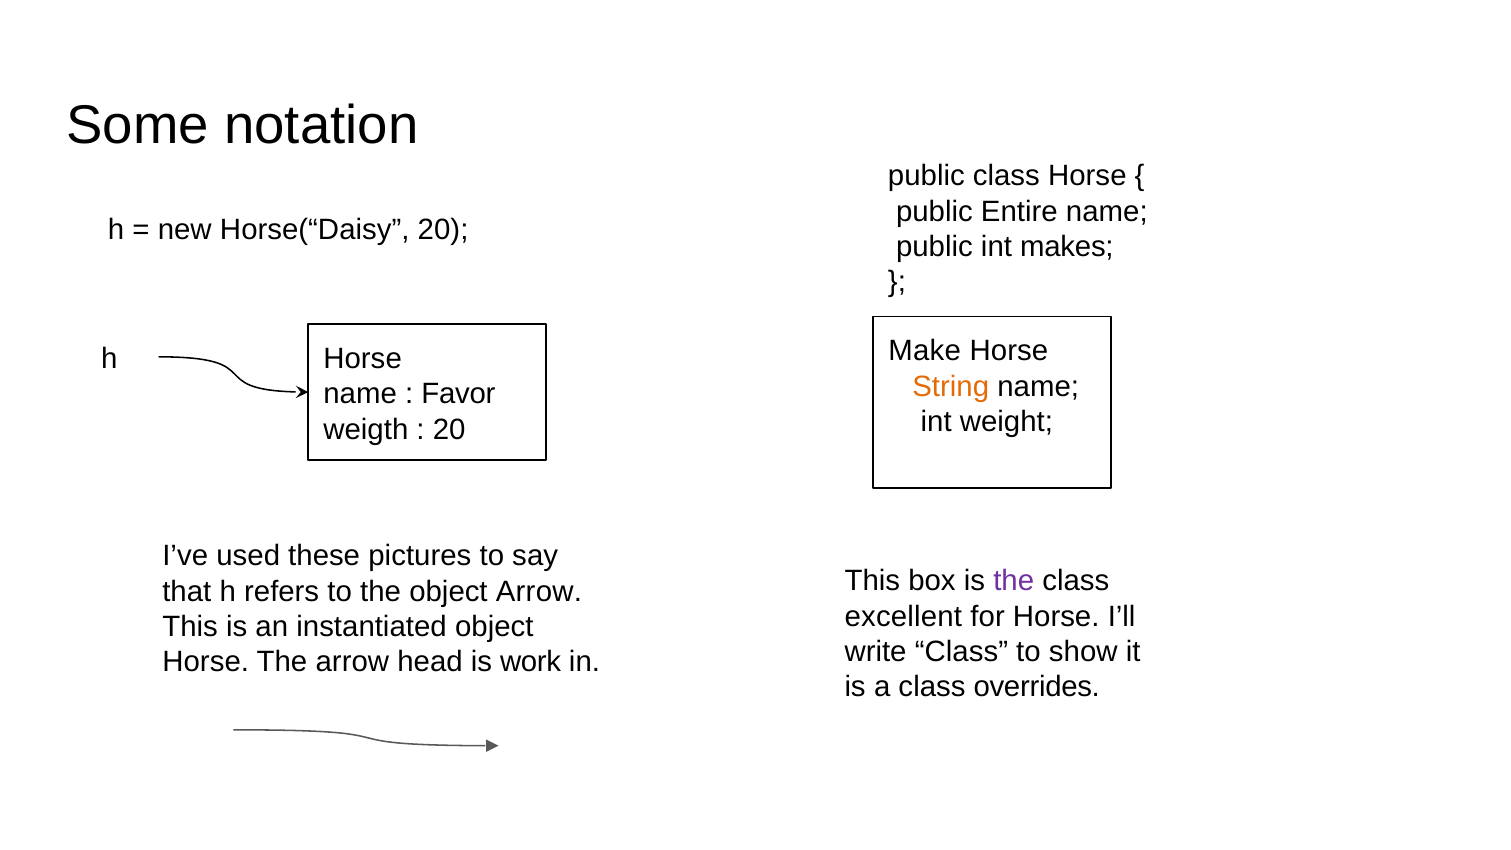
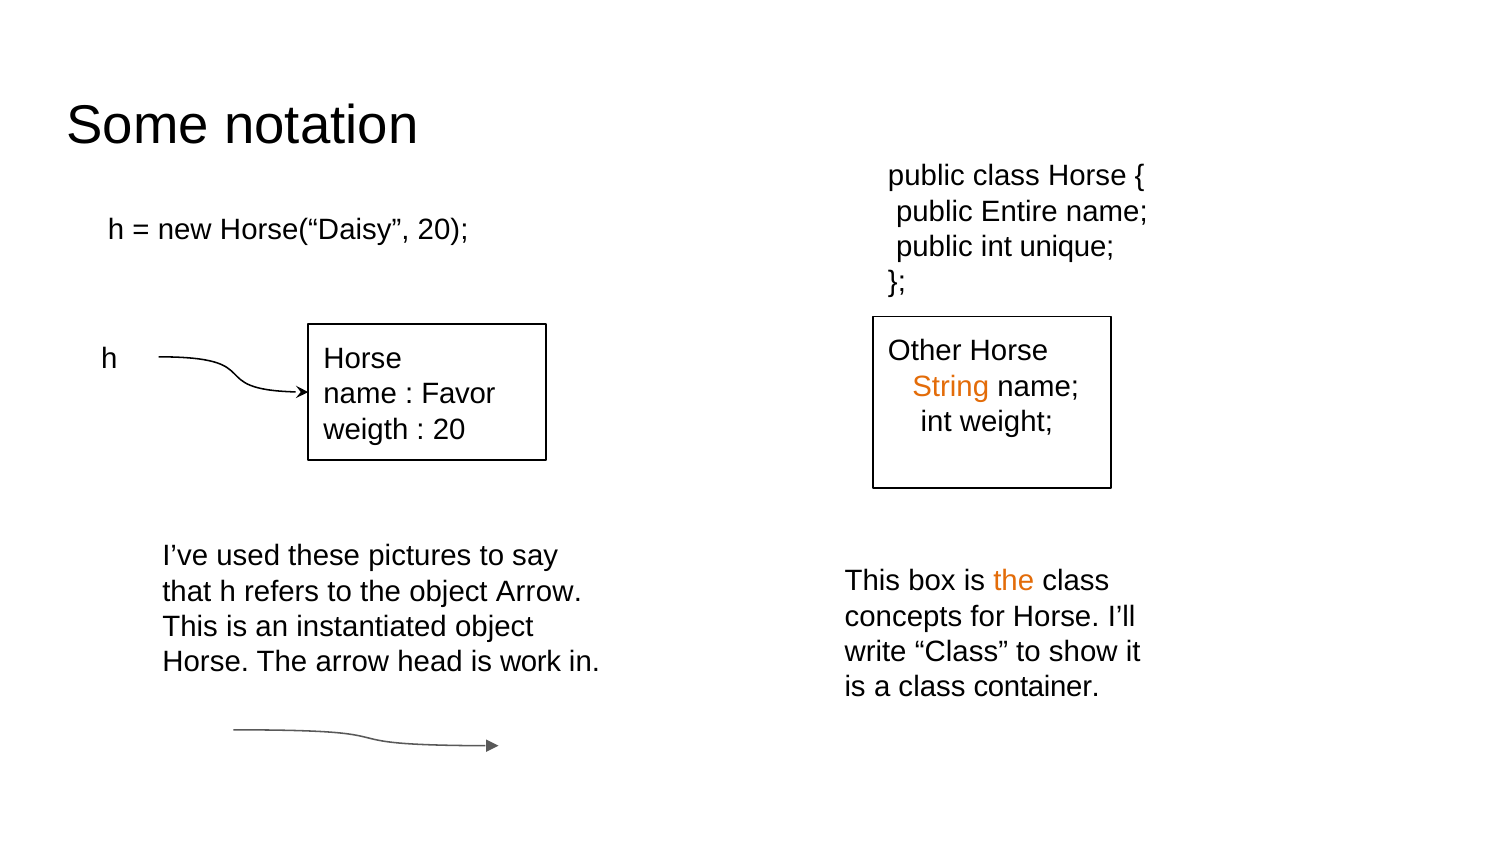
makes: makes -> unique
Make: Make -> Other
the at (1014, 581) colour: purple -> orange
excellent: excellent -> concepts
overrides: overrides -> container
